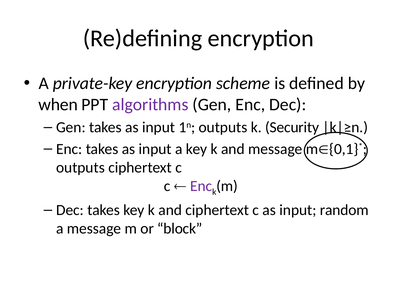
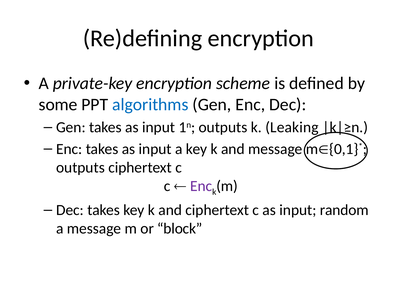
when: when -> some
algorithms colour: purple -> blue
Security: Security -> Leaking
